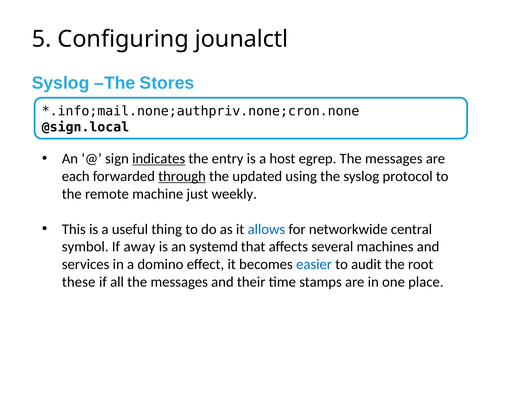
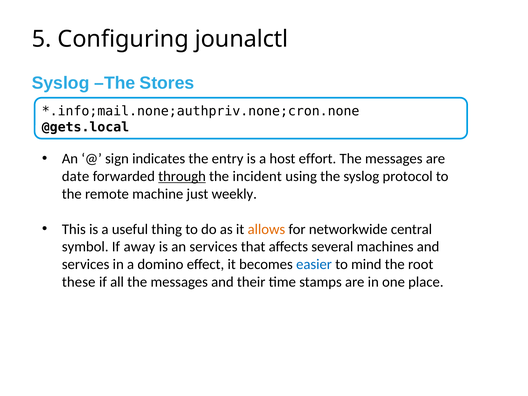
@sign.local: @sign.local -> @gets.local
indicates underline: present -> none
egrep: egrep -> effort
each: each -> date
updated: updated -> incident
allows colour: blue -> orange
an systemd: systemd -> services
audit: audit -> mind
